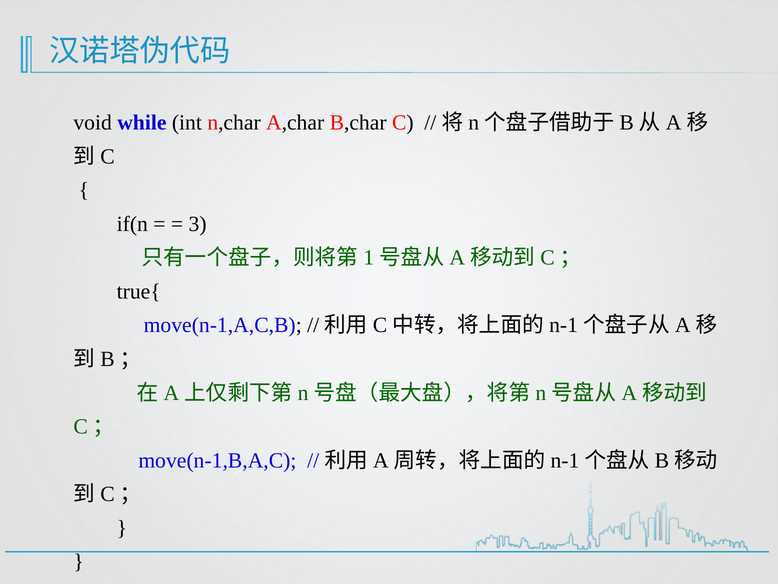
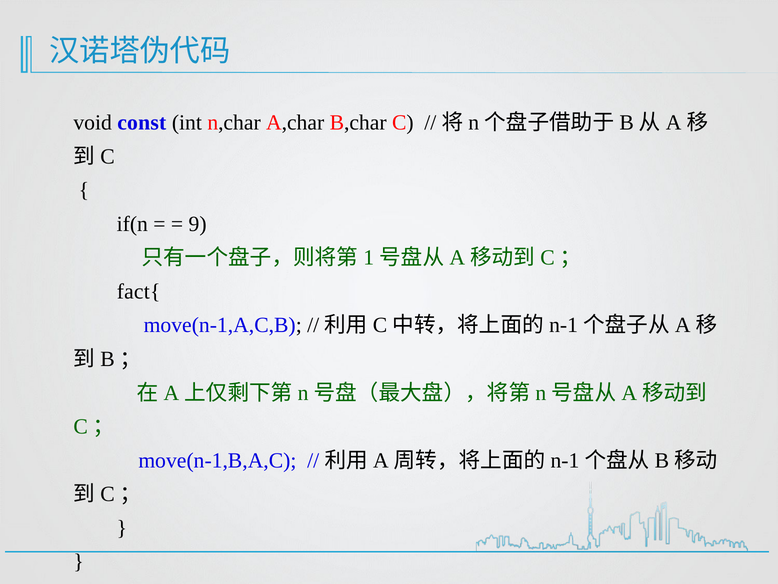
while: while -> const
3: 3 -> 9
true{: true{ -> fact{
